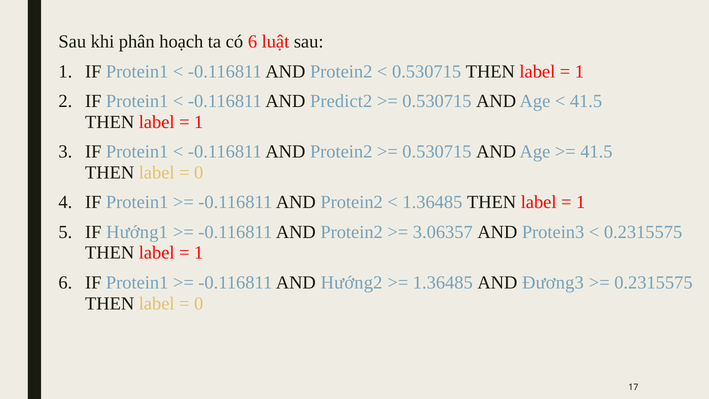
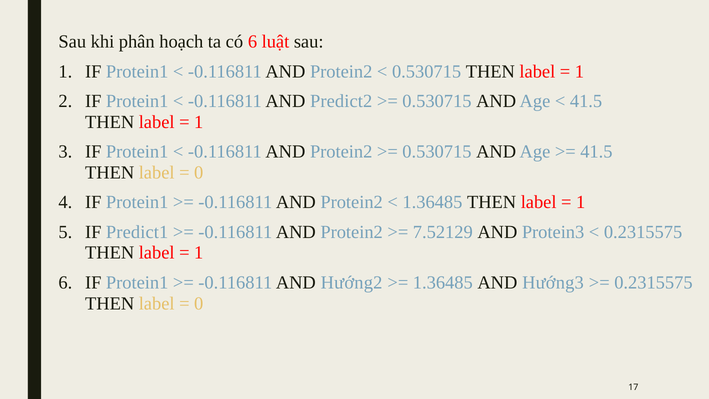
Hướng1: Hướng1 -> Predict1
3.06357: 3.06357 -> 7.52129
Đương3: Đương3 -> Hướng3
